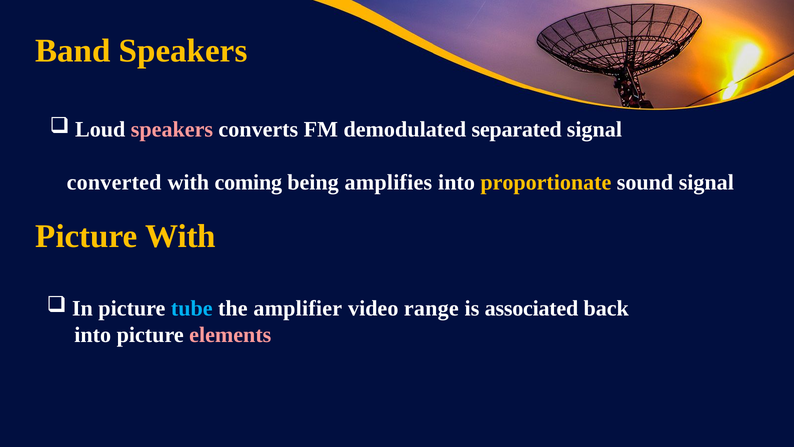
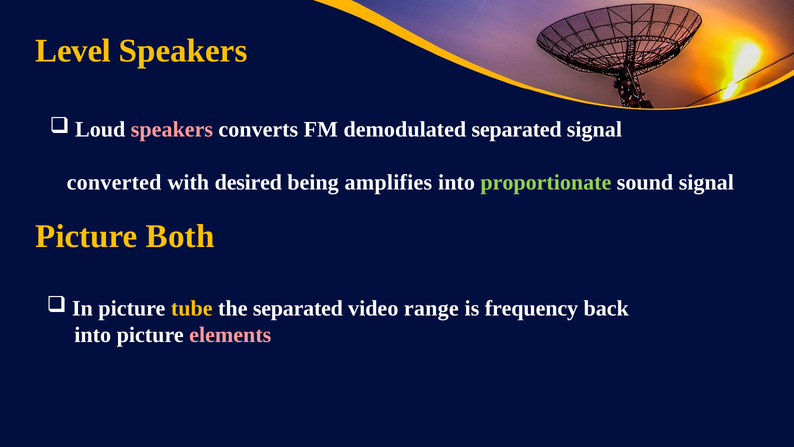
Band: Band -> Level
coming: coming -> desired
proportionate colour: yellow -> light green
Picture With: With -> Both
tube colour: light blue -> yellow
the amplifier: amplifier -> separated
associated: associated -> frequency
